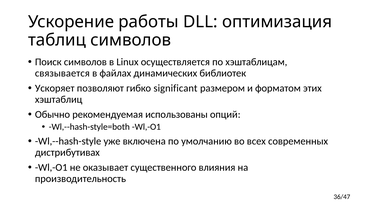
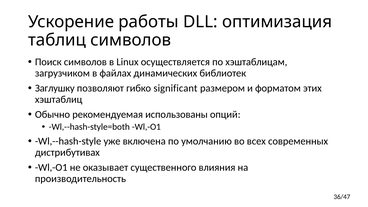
связывается: связывается -> загрузчиком
Ускоряет: Ускоряет -> Заглушку
